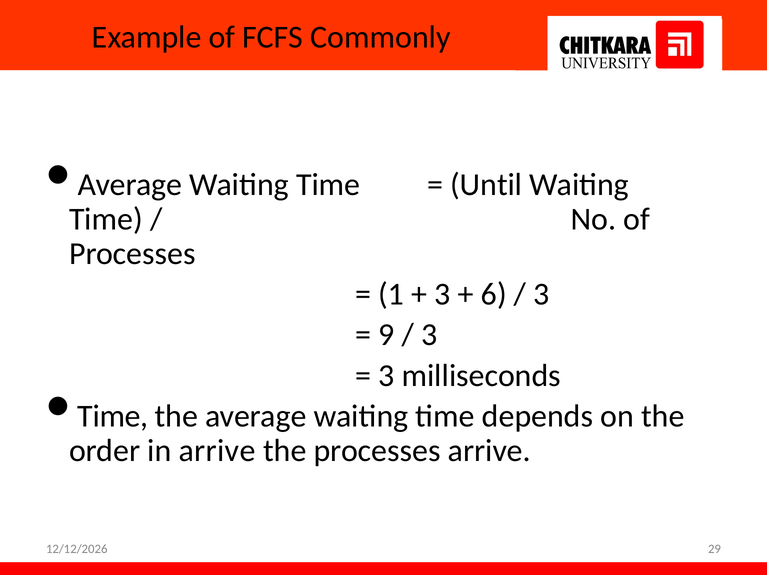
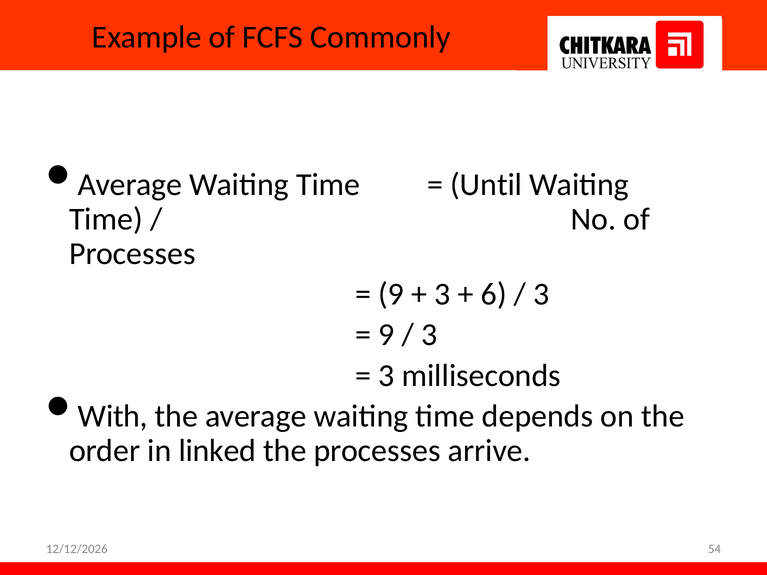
1 at (391, 294): 1 -> 9
Time at (113, 416): Time -> With
in arrive: arrive -> linked
29: 29 -> 54
